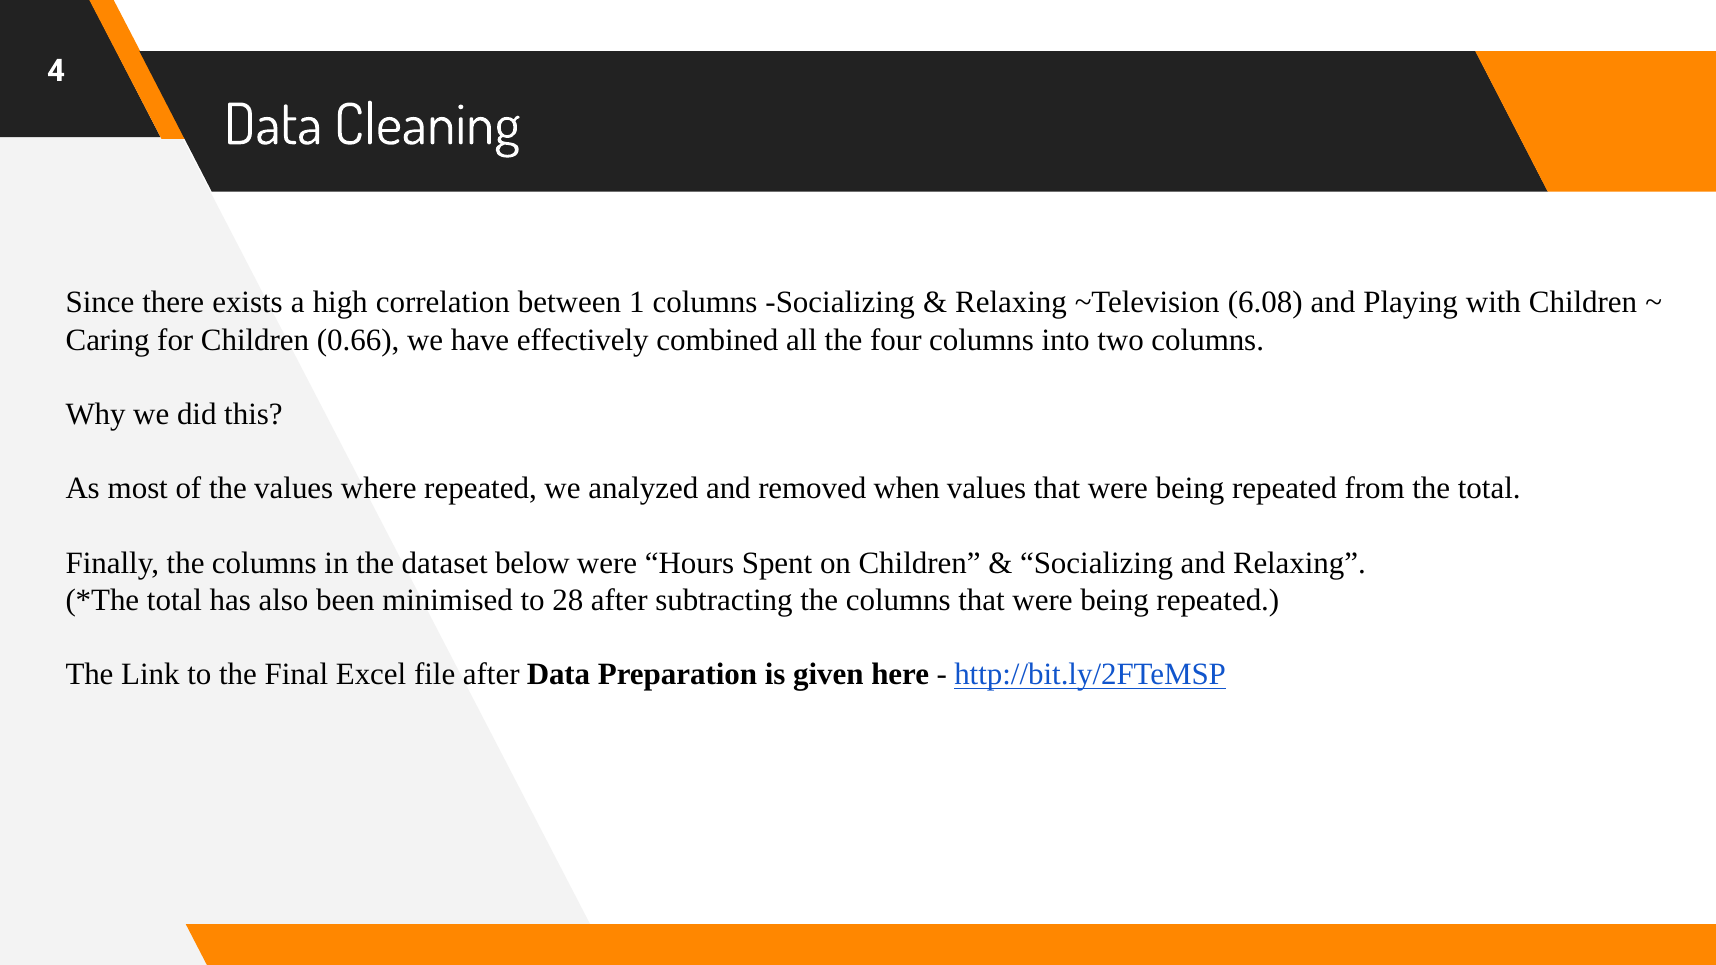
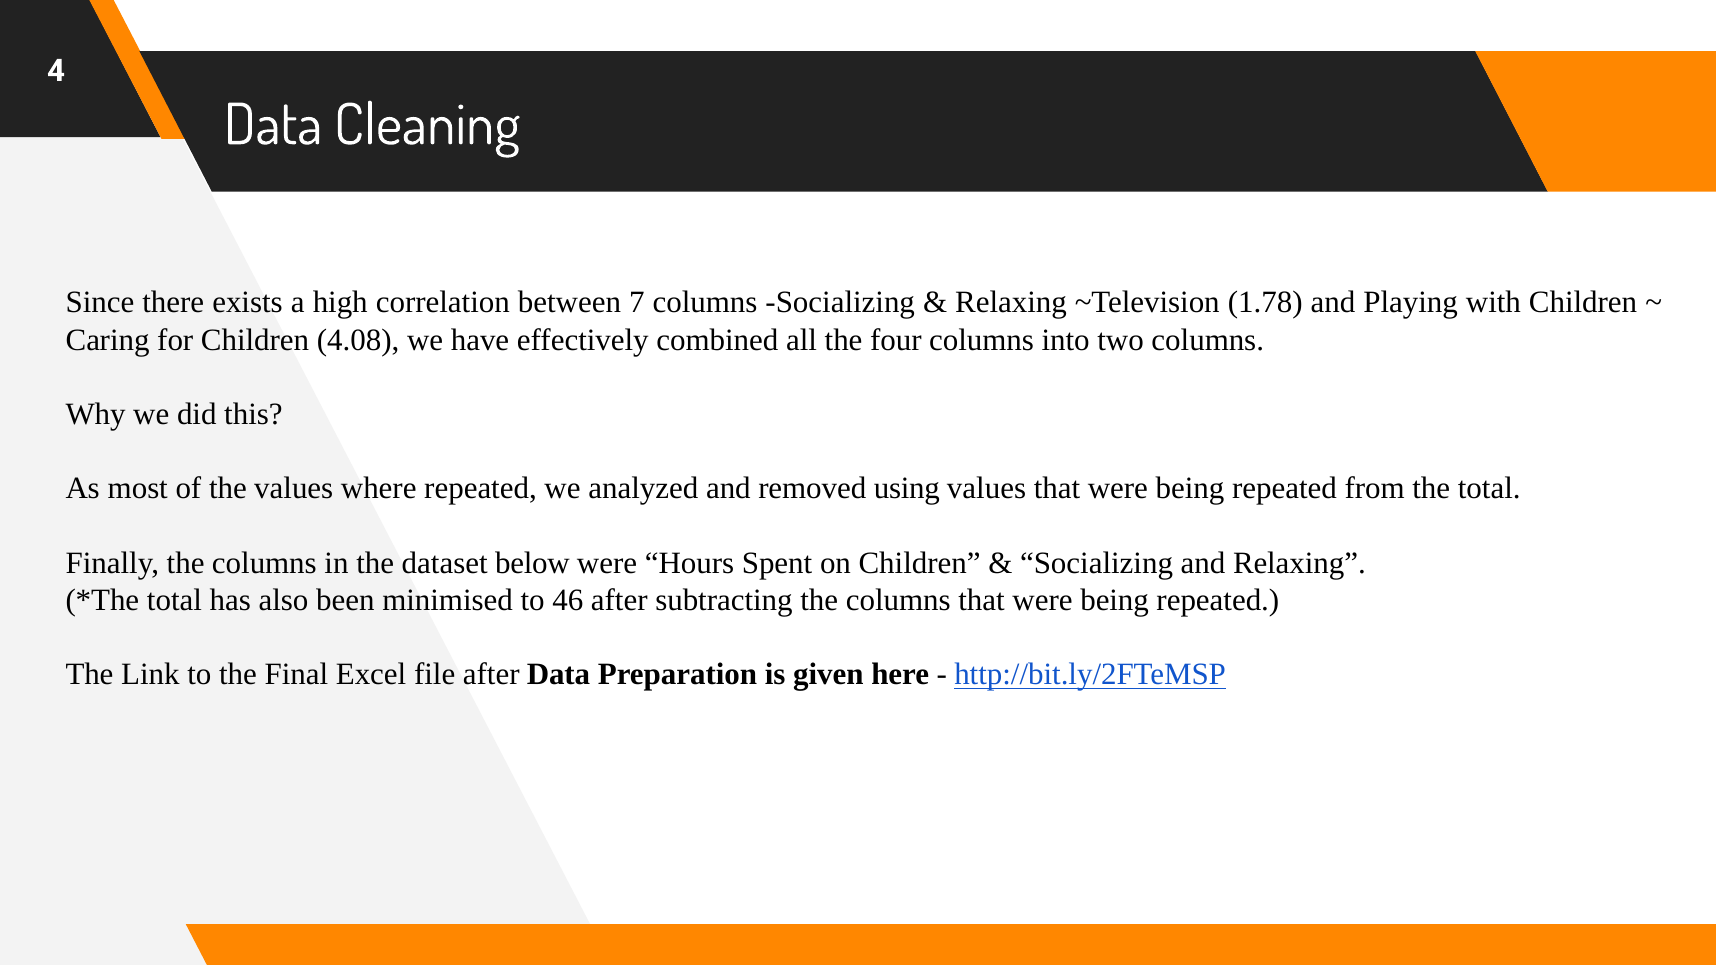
1: 1 -> 7
6.08: 6.08 -> 1.78
0.66: 0.66 -> 4.08
when: when -> using
28: 28 -> 46
